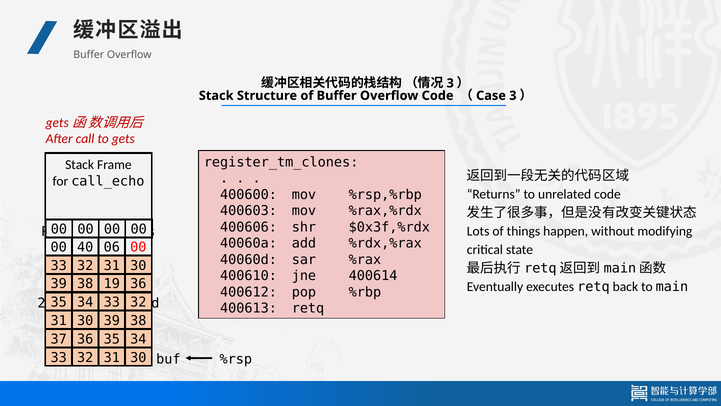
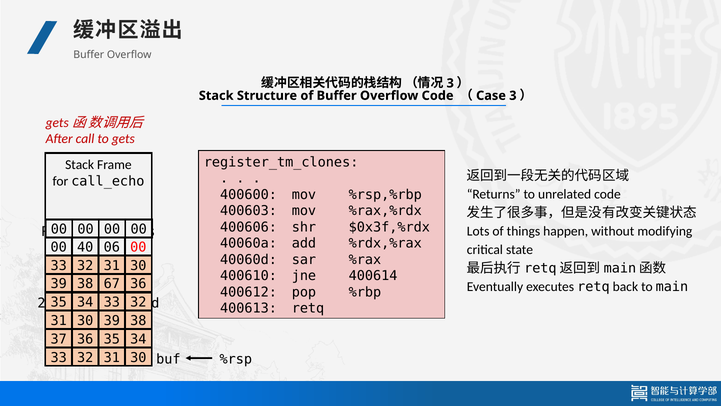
19: 19 -> 67
